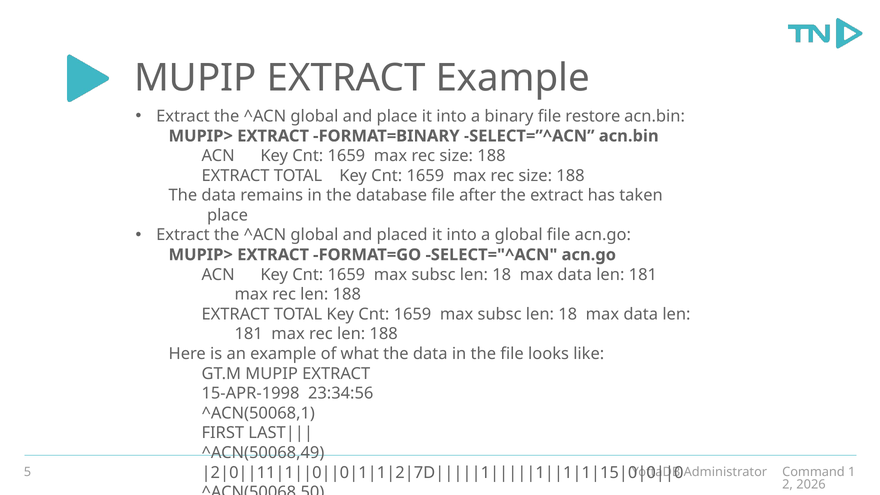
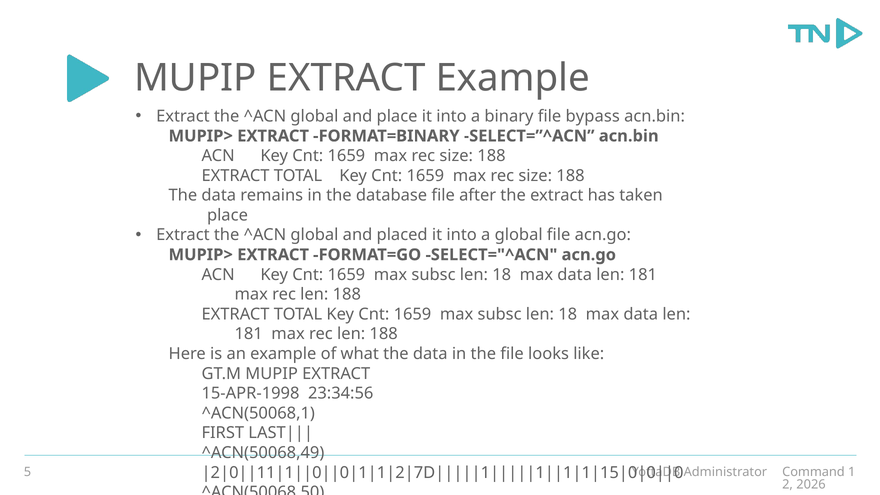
restore: restore -> bypass
